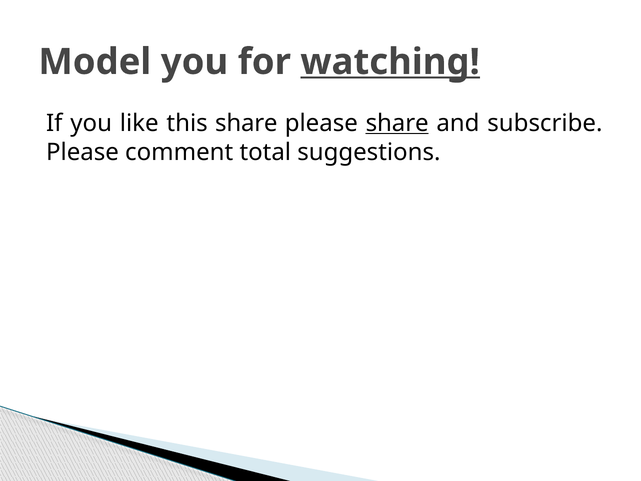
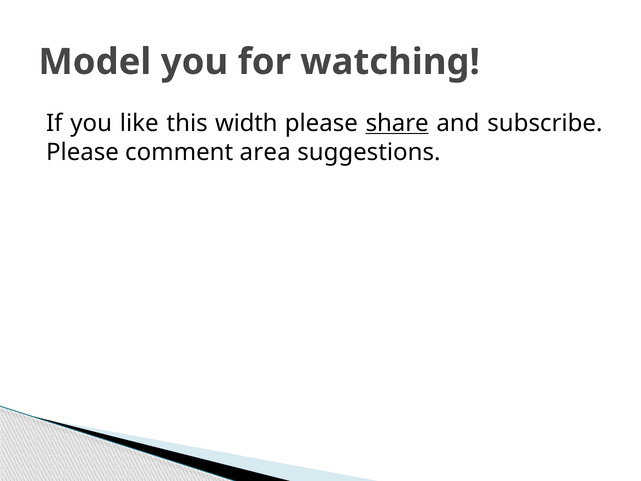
watching underline: present -> none
this share: share -> width
total: total -> area
